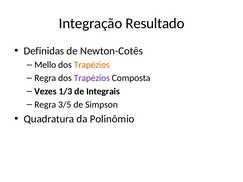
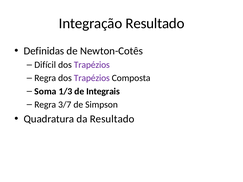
Mello: Mello -> Difícil
Trapézios at (92, 65) colour: orange -> purple
Vezes: Vezes -> Soma
3/5: 3/5 -> 3/7
da Polinômio: Polinômio -> Resultado
